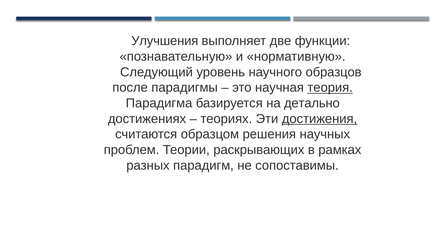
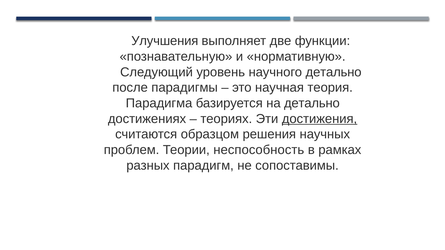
научного образцов: образцов -> детально
теория underline: present -> none
раскрывающих: раскрывающих -> неспособность
